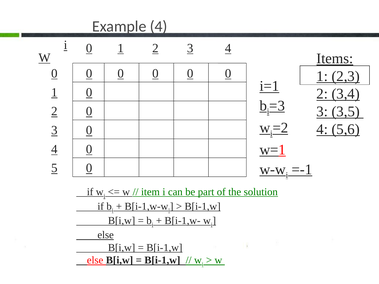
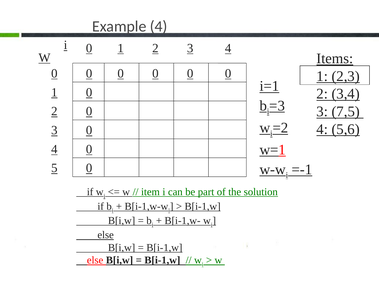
3,5: 3,5 -> 7,5
